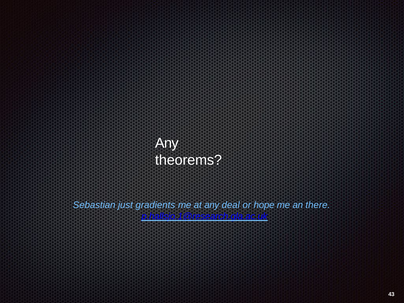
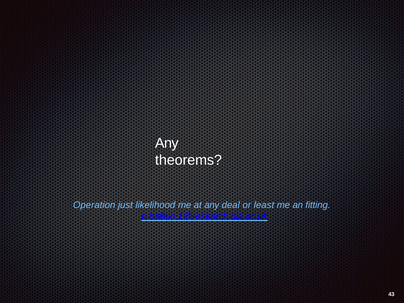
Sebastian: Sebastian -> Operation
gradients: gradients -> likelihood
hope: hope -> least
there: there -> fitting
